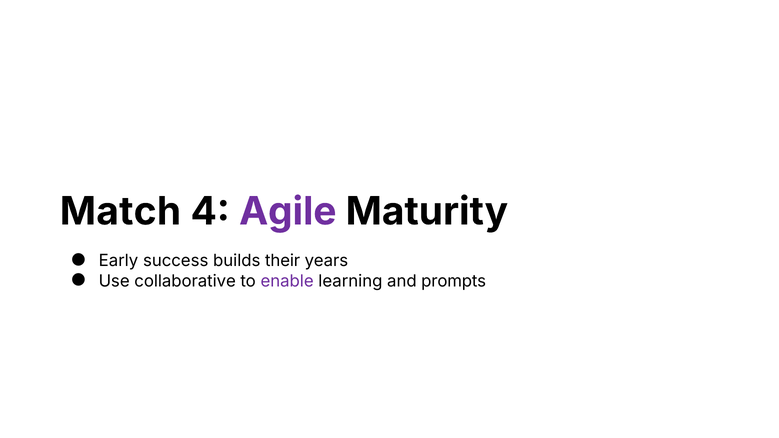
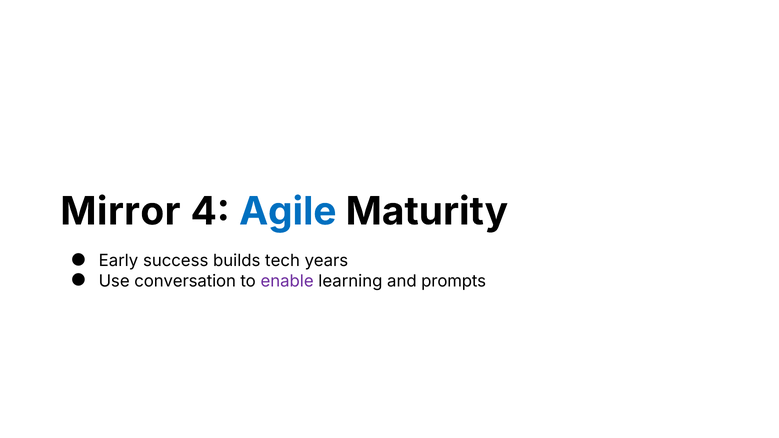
Match: Match -> Mirror
Agile colour: purple -> blue
their: their -> tech
collaborative: collaborative -> conversation
